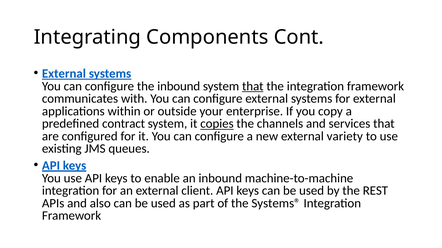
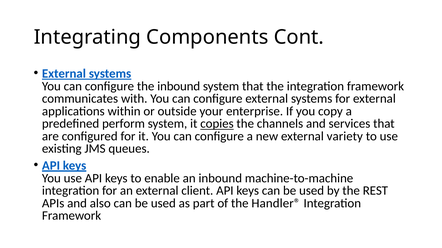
that at (253, 86) underline: present -> none
contract: contract -> perform
Systems®: Systems® -> Handler®
